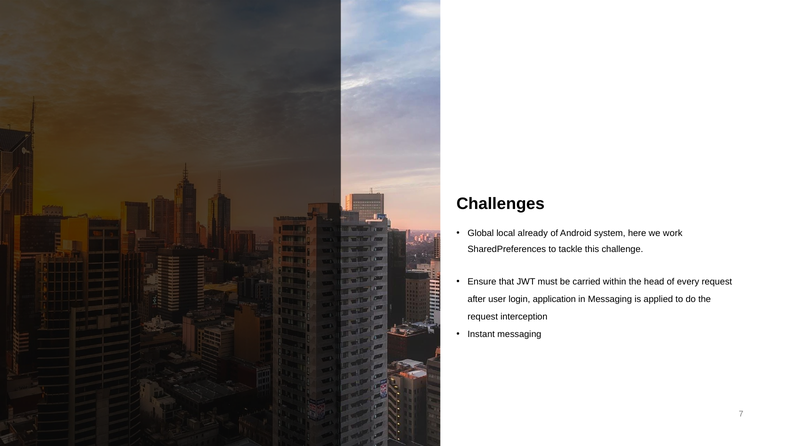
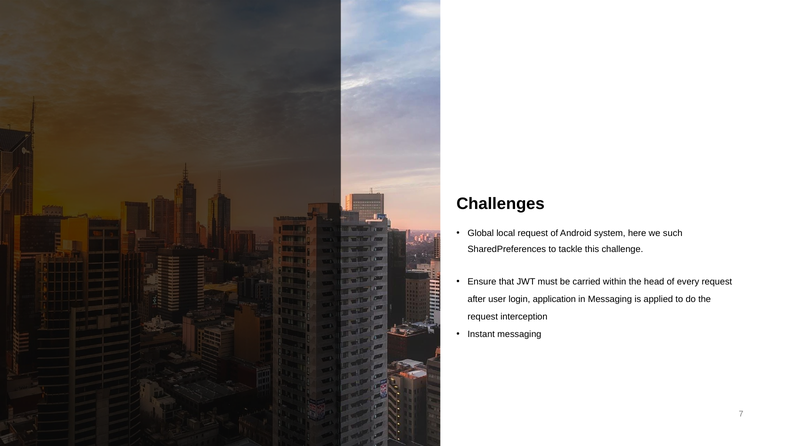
local already: already -> request
work: work -> such
